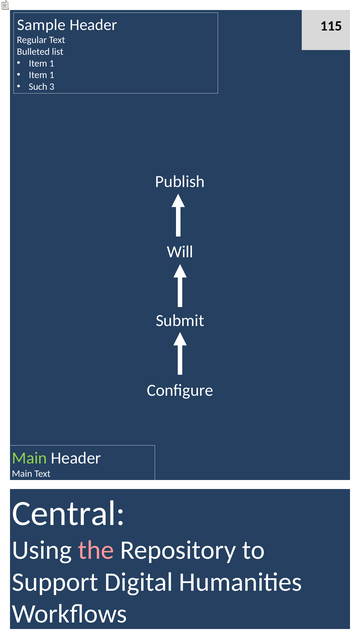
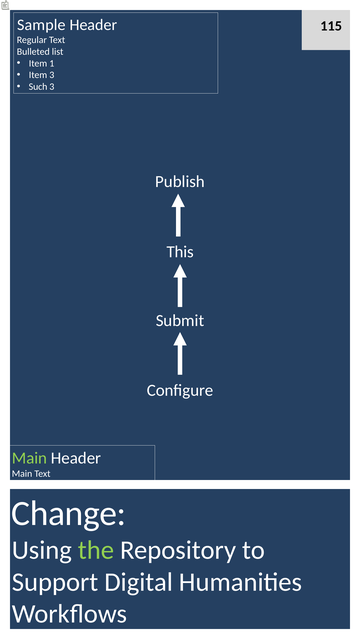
1 at (52, 75): 1 -> 3
Will: Will -> This
Central: Central -> Change
the colour: pink -> light green
